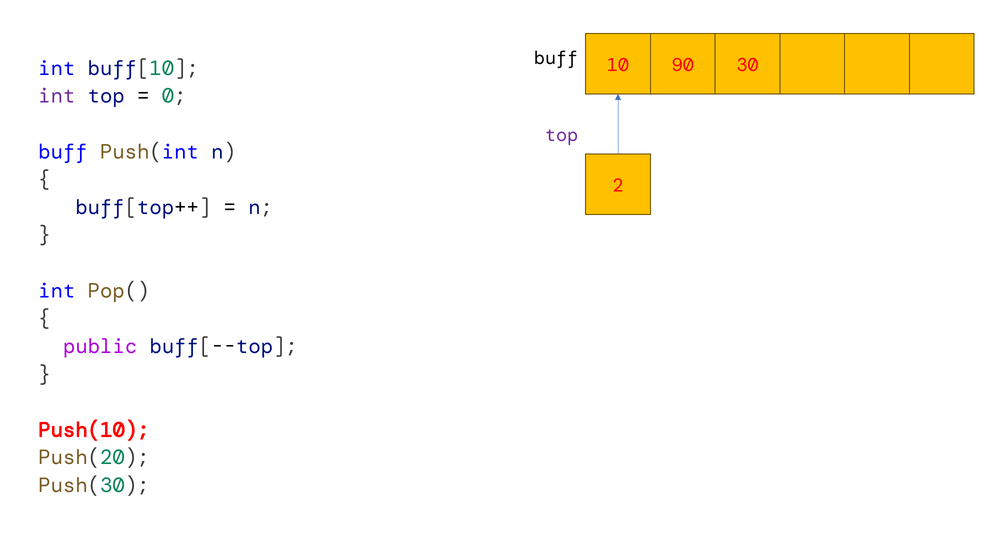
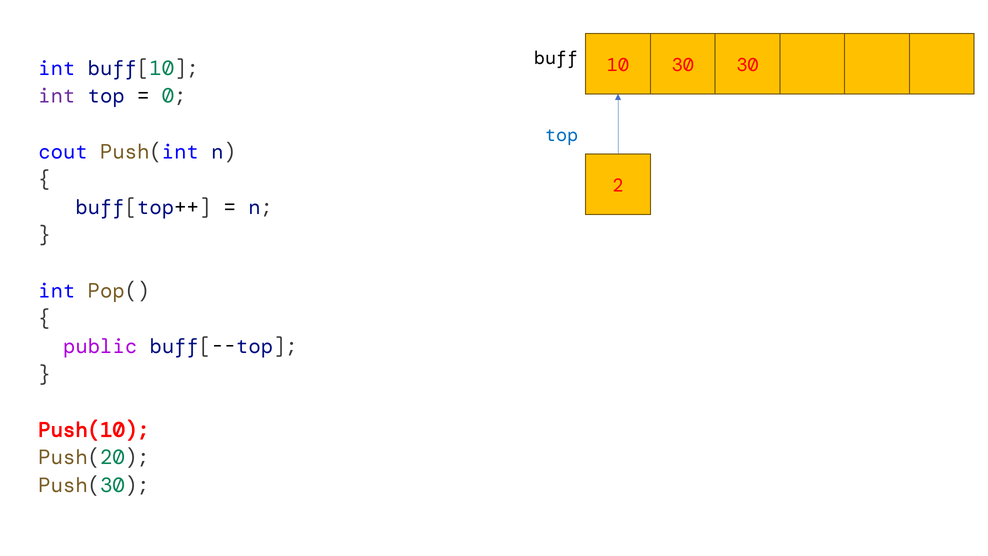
buff 90: 90 -> 30
top at (562, 135) colour: purple -> blue
buff at (63, 152): buff -> cout
